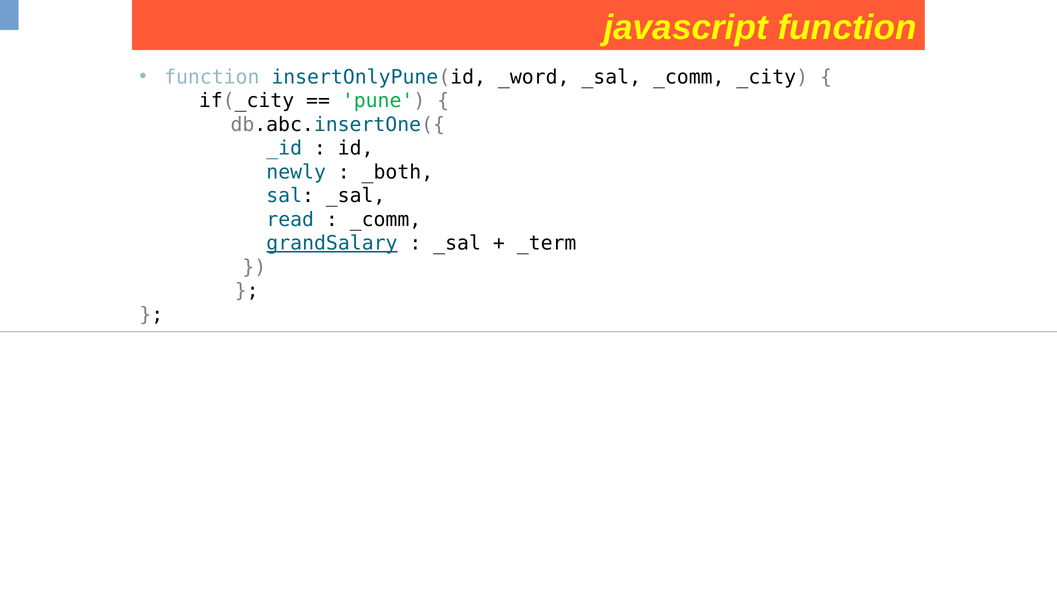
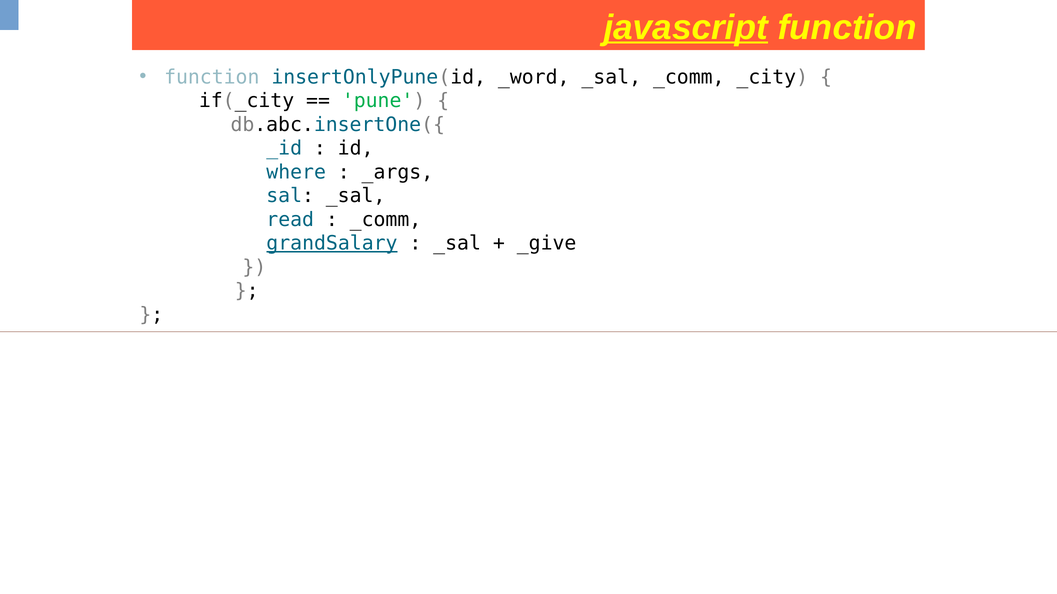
javascript underline: none -> present
newly: newly -> where
_both: _both -> _args
_term: _term -> _give
